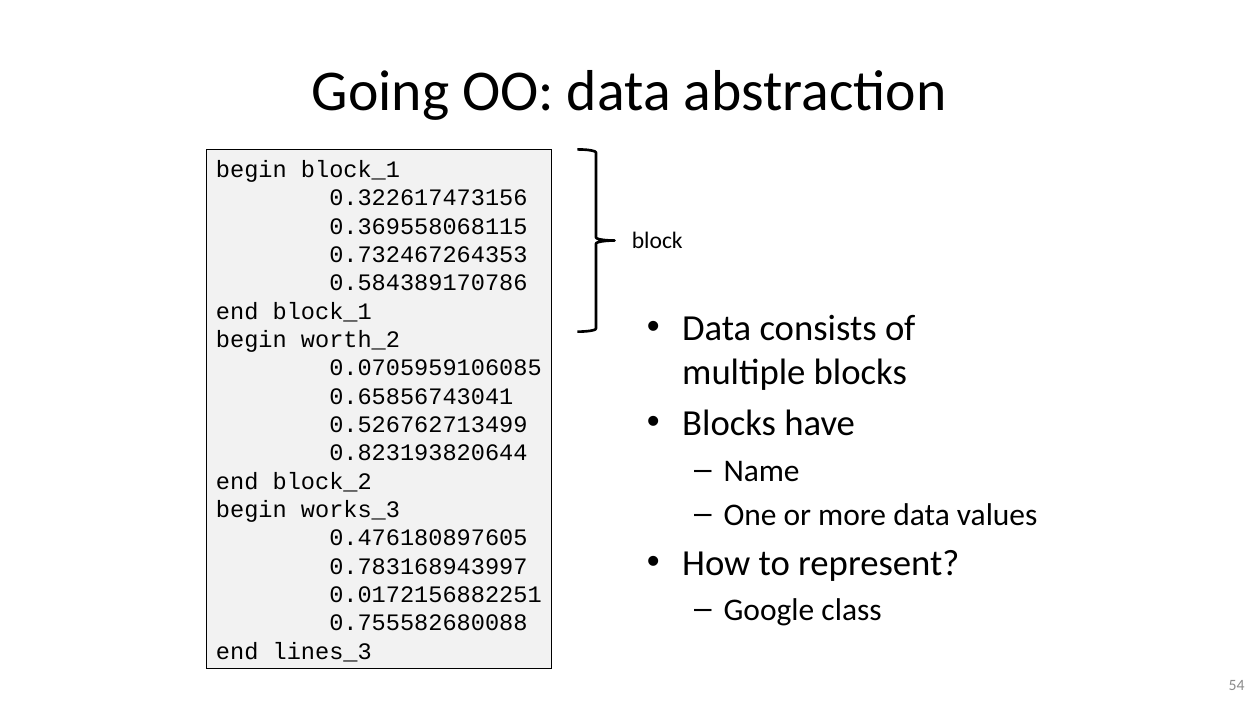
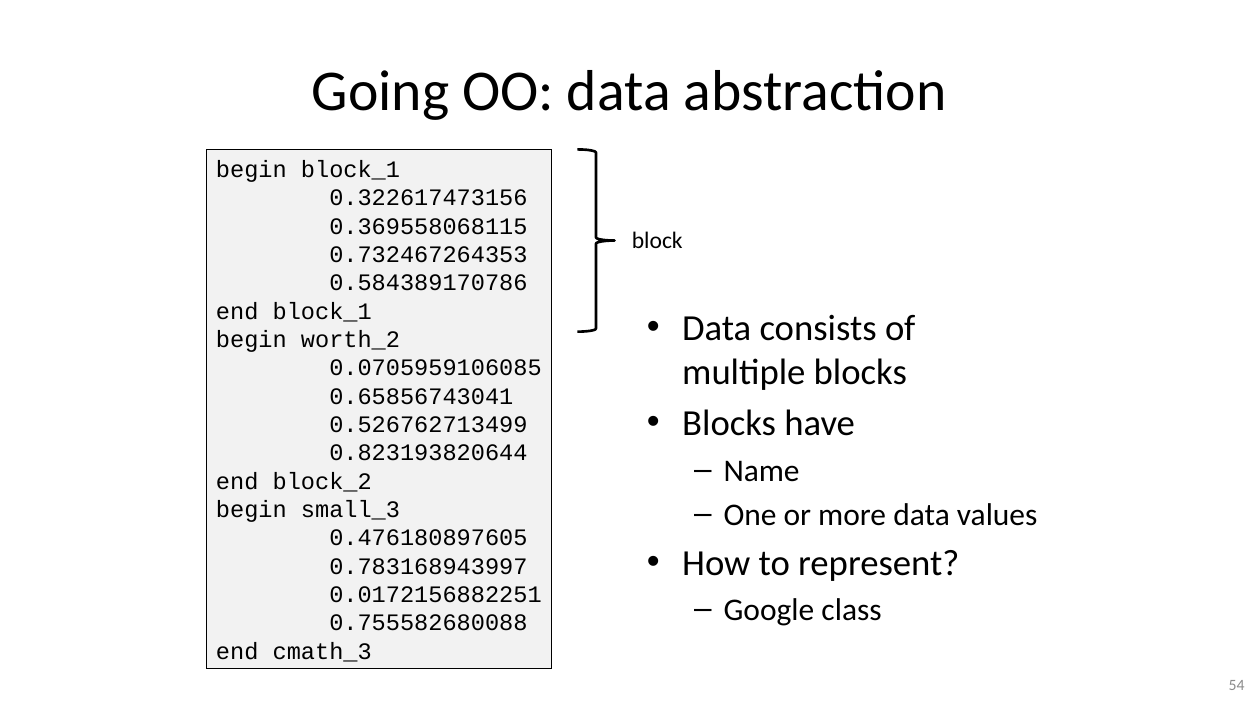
works_3: works_3 -> small_3
lines_3: lines_3 -> cmath_3
